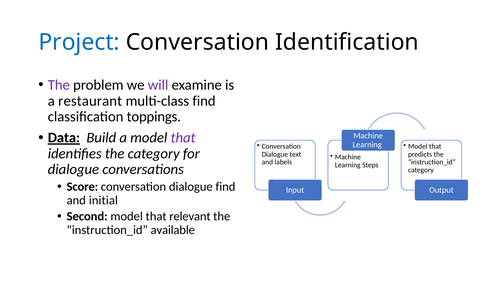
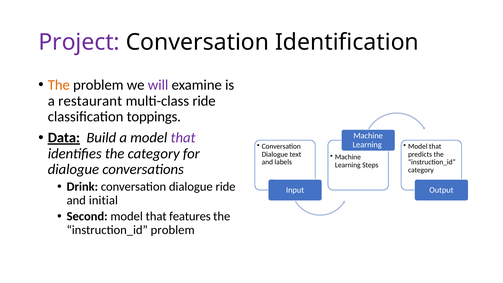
Project colour: blue -> purple
The at (59, 85) colour: purple -> orange
multi-class find: find -> ride
Score: Score -> Drink
dialogue find: find -> ride
relevant: relevant -> features
instruction_id available: available -> problem
